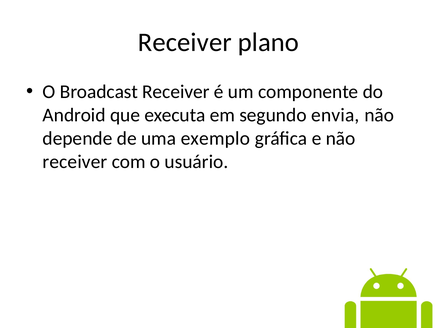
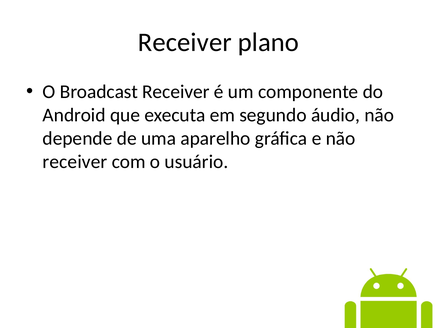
envia: envia -> áudio
exemplo: exemplo -> aparelho
